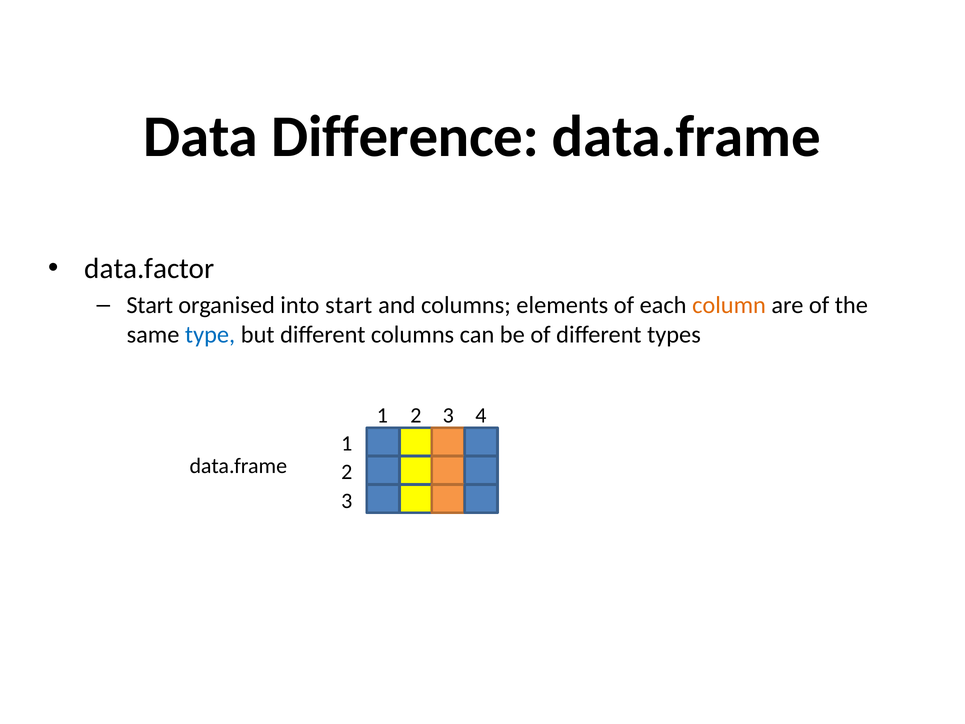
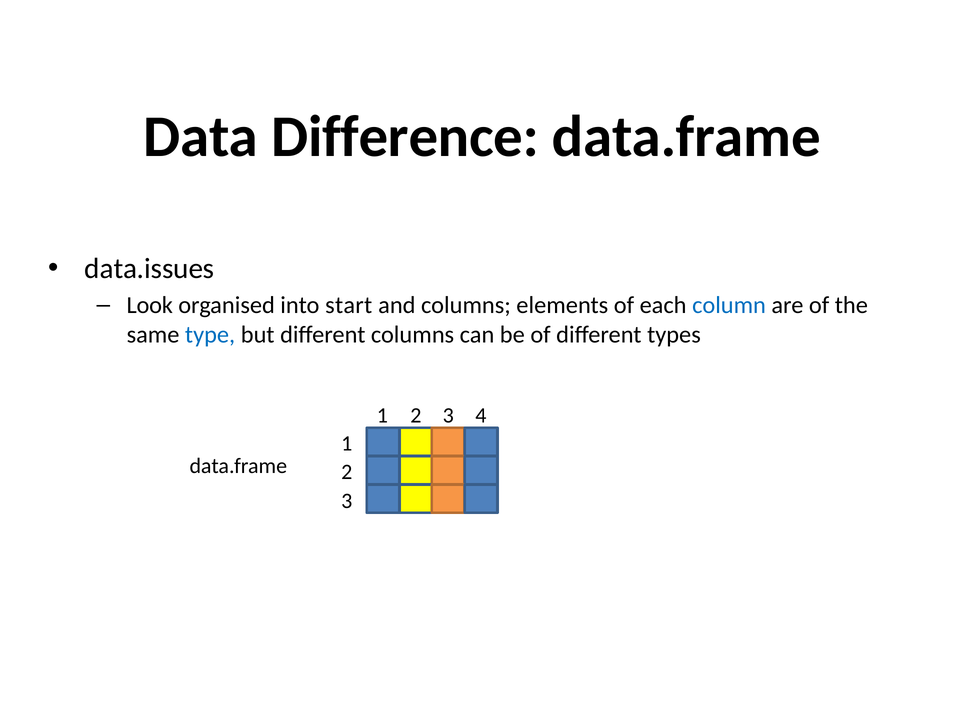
data.factor: data.factor -> data.issues
Start at (150, 305): Start -> Look
column colour: orange -> blue
